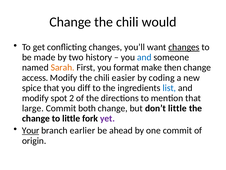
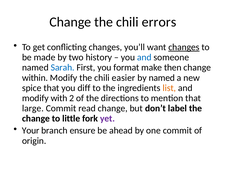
would: would -> errors
Sarah colour: orange -> blue
access: access -> within
by coding: coding -> named
list colour: blue -> orange
spot: spot -> with
both: both -> read
don’t little: little -> label
Your underline: present -> none
earlier: earlier -> ensure
